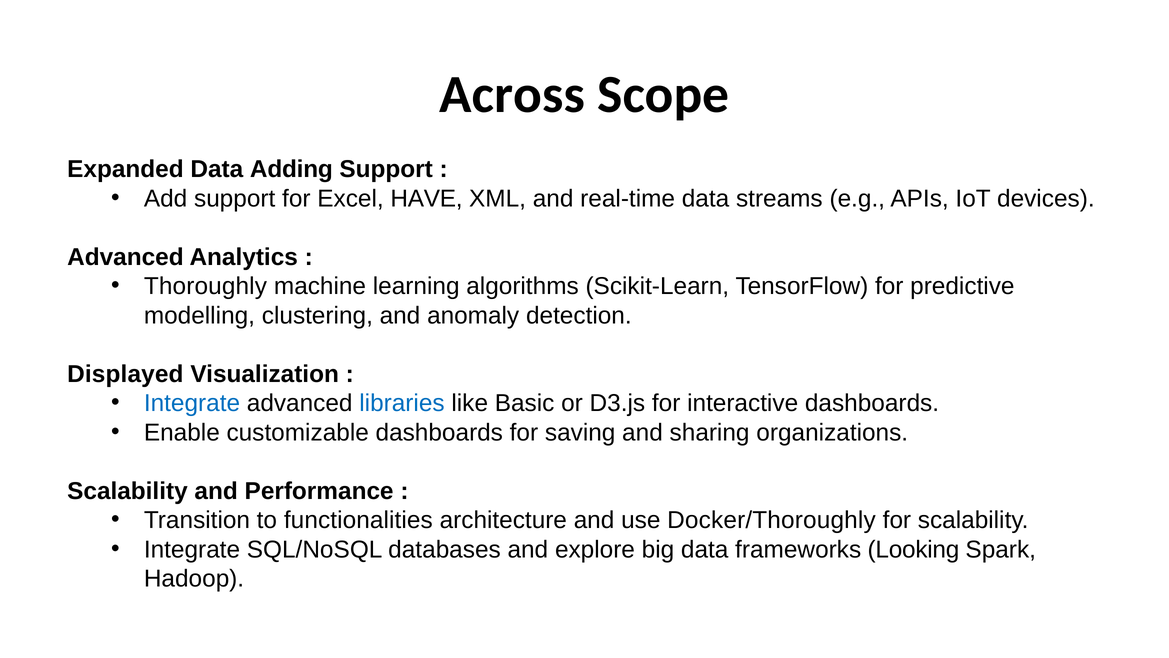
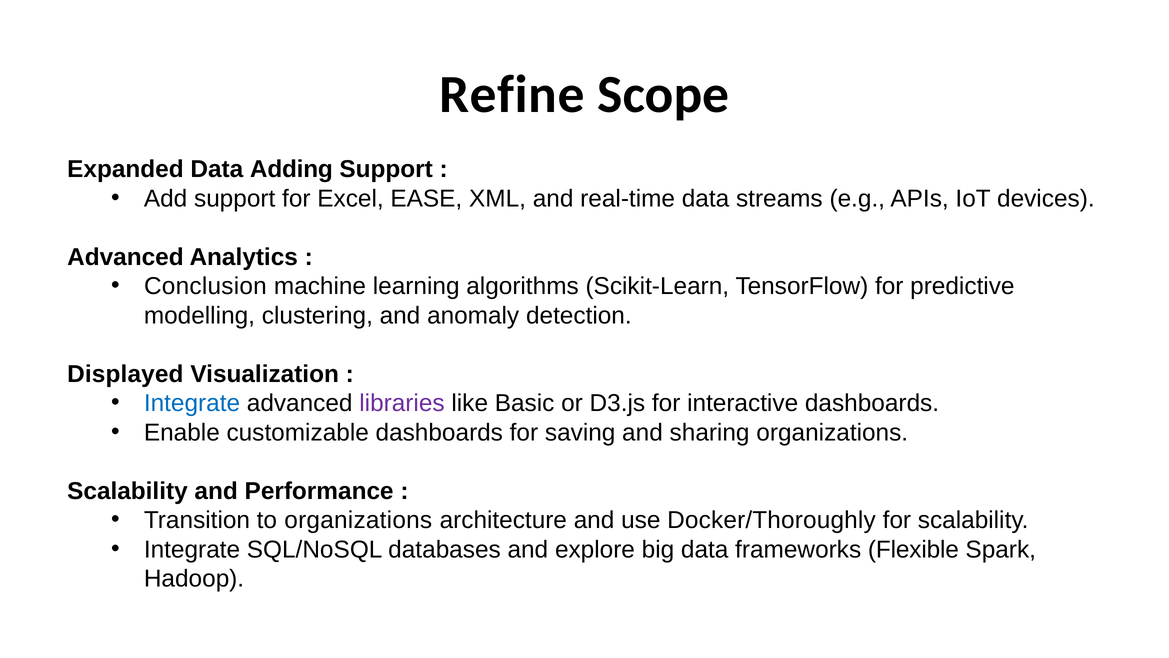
Across: Across -> Refine
HAVE: HAVE -> EASE
Thoroughly: Thoroughly -> Conclusion
libraries colour: blue -> purple
to functionalities: functionalities -> organizations
Looking: Looking -> Flexible
